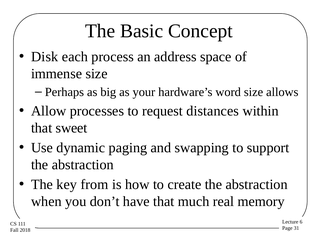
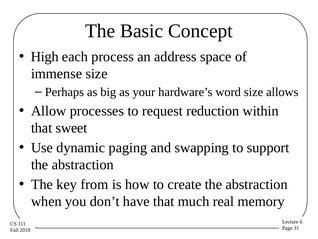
Disk: Disk -> High
distances: distances -> reduction
